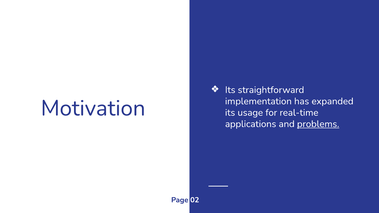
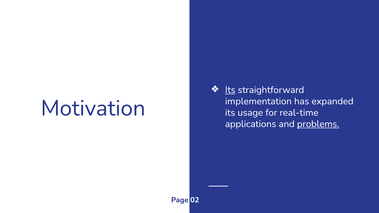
Its at (230, 90) underline: none -> present
